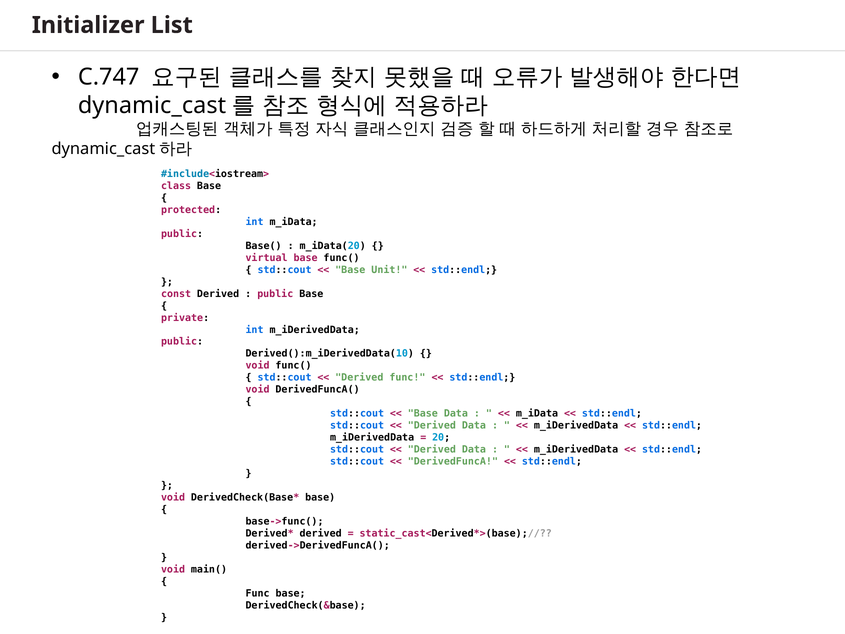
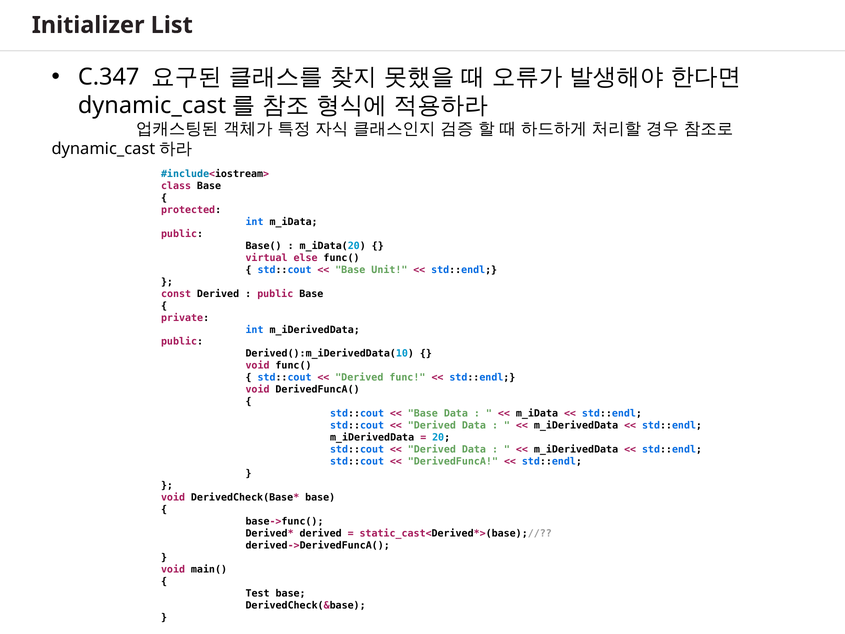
C.747: C.747 -> C.347
virtual base: base -> else
Func at (258, 593): Func -> Test
